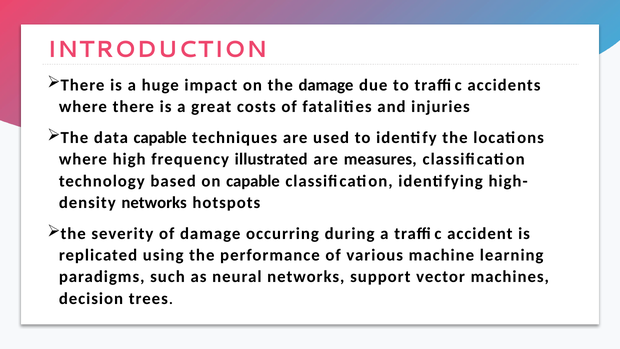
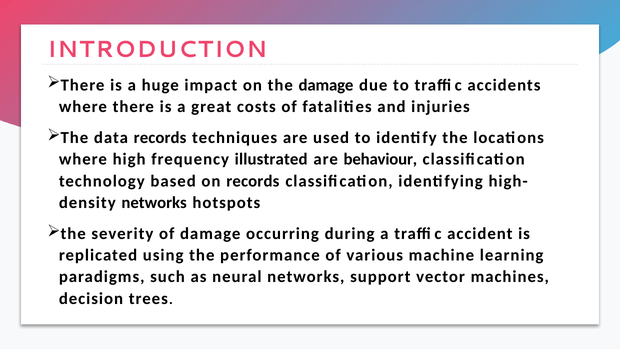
data capable: capable -> records
measures: measures -> behaviour
on capable: capable -> records
